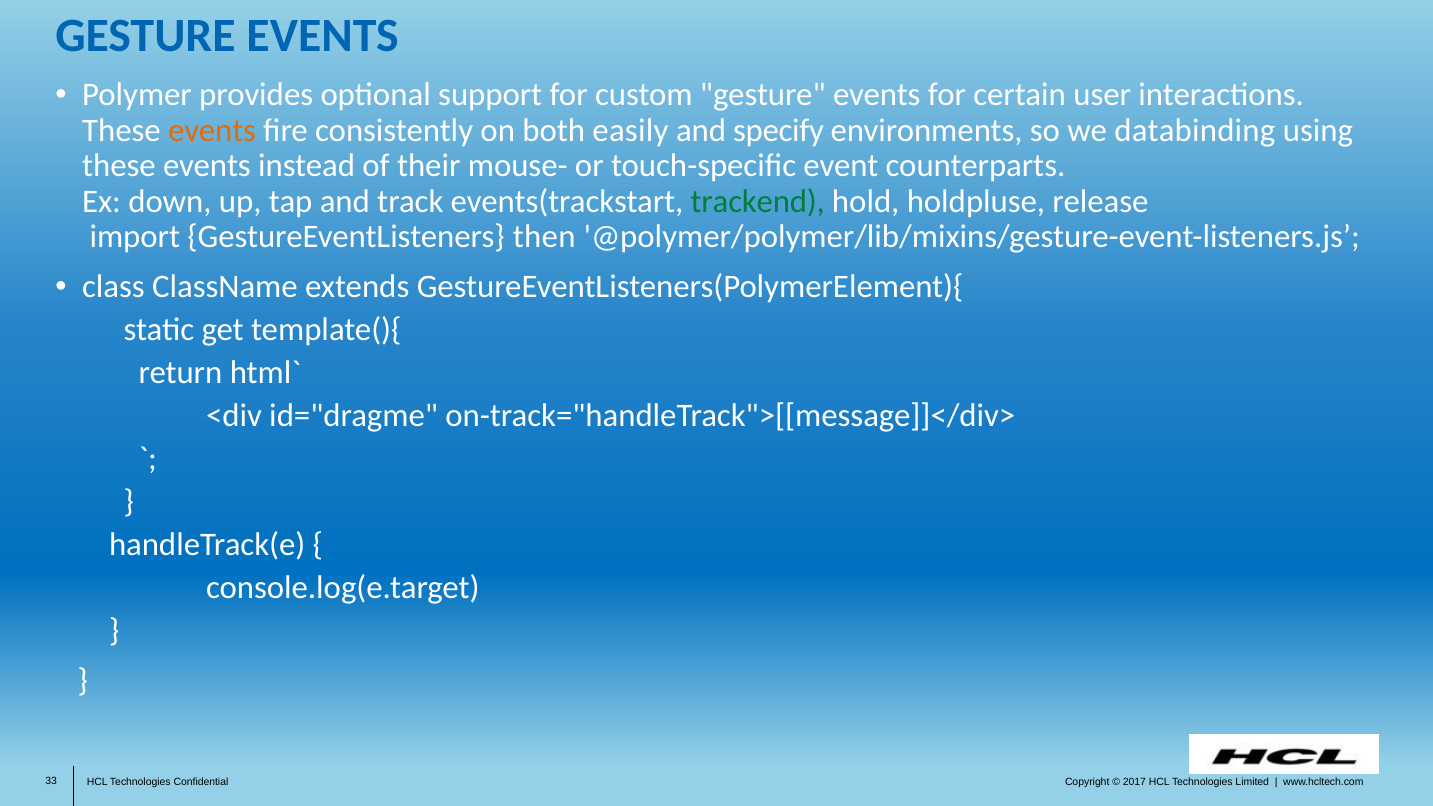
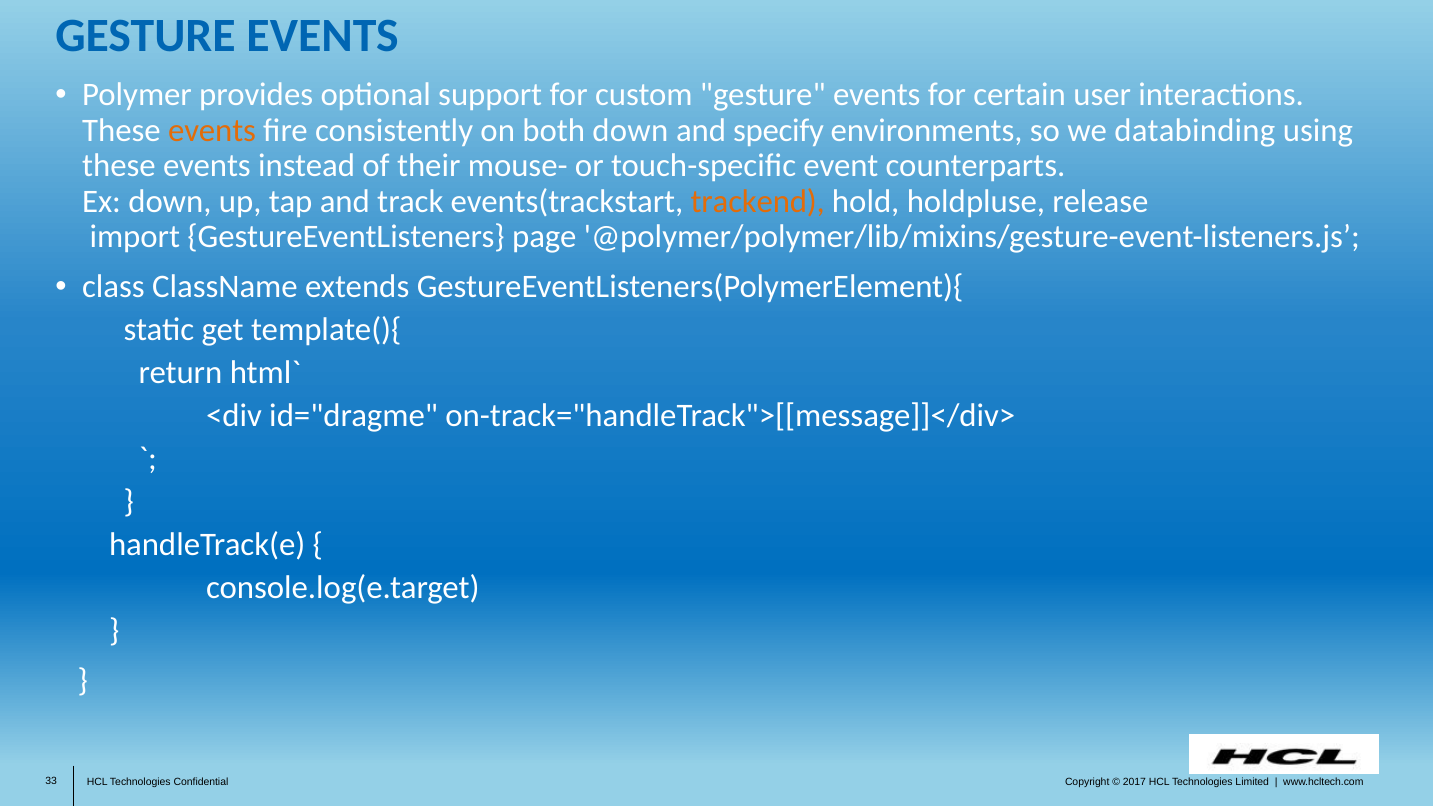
both easily: easily -> down
trackend colour: green -> orange
then: then -> page
